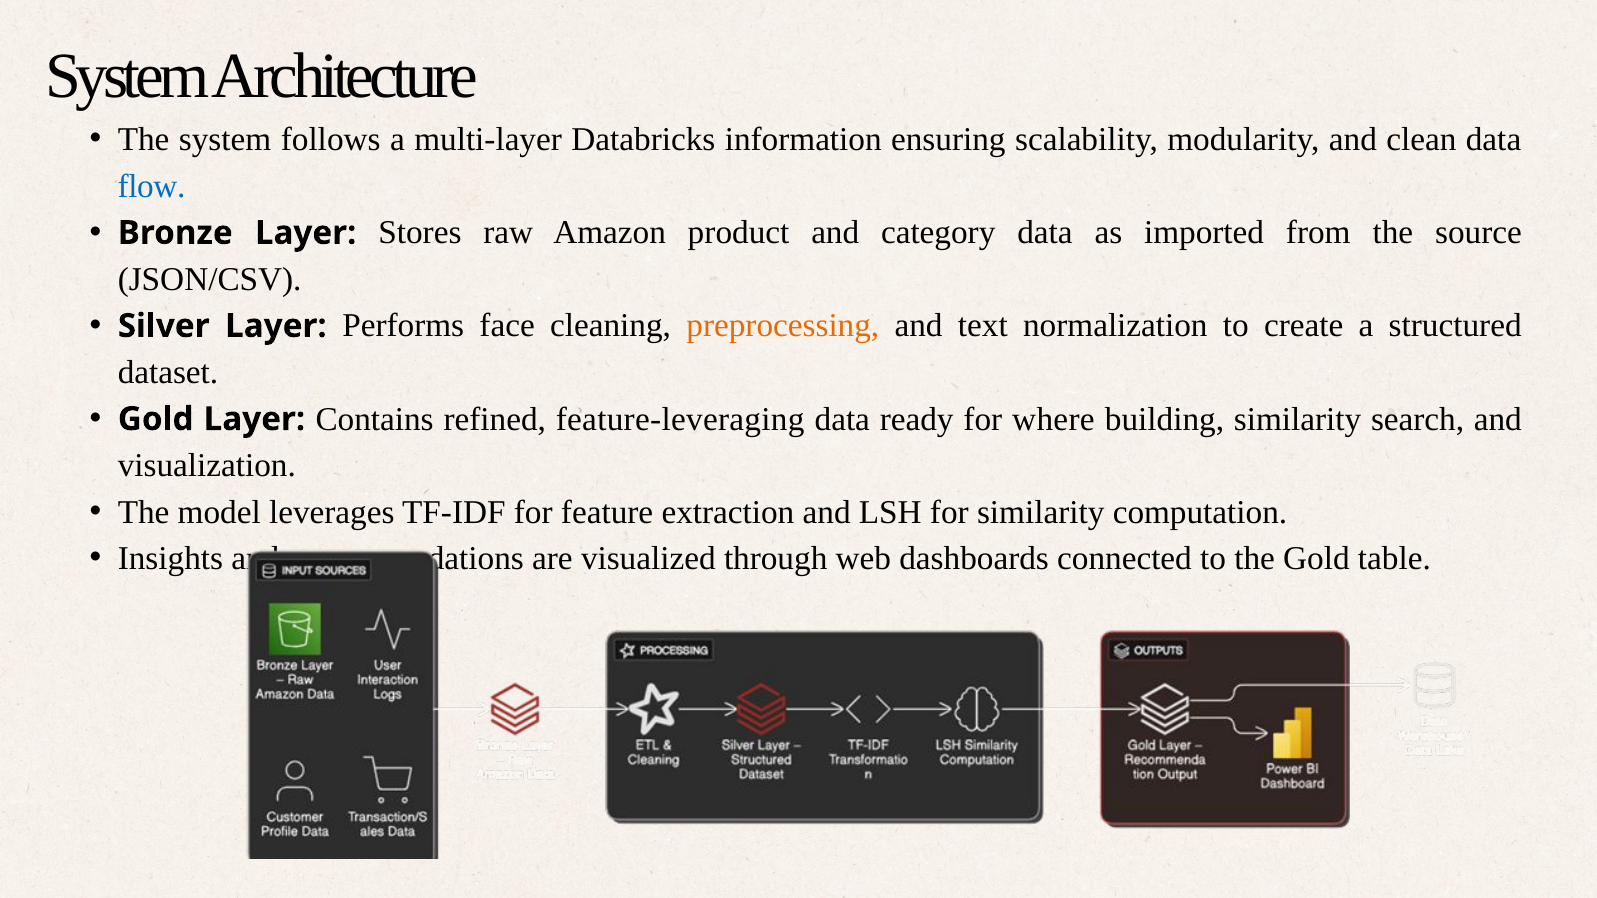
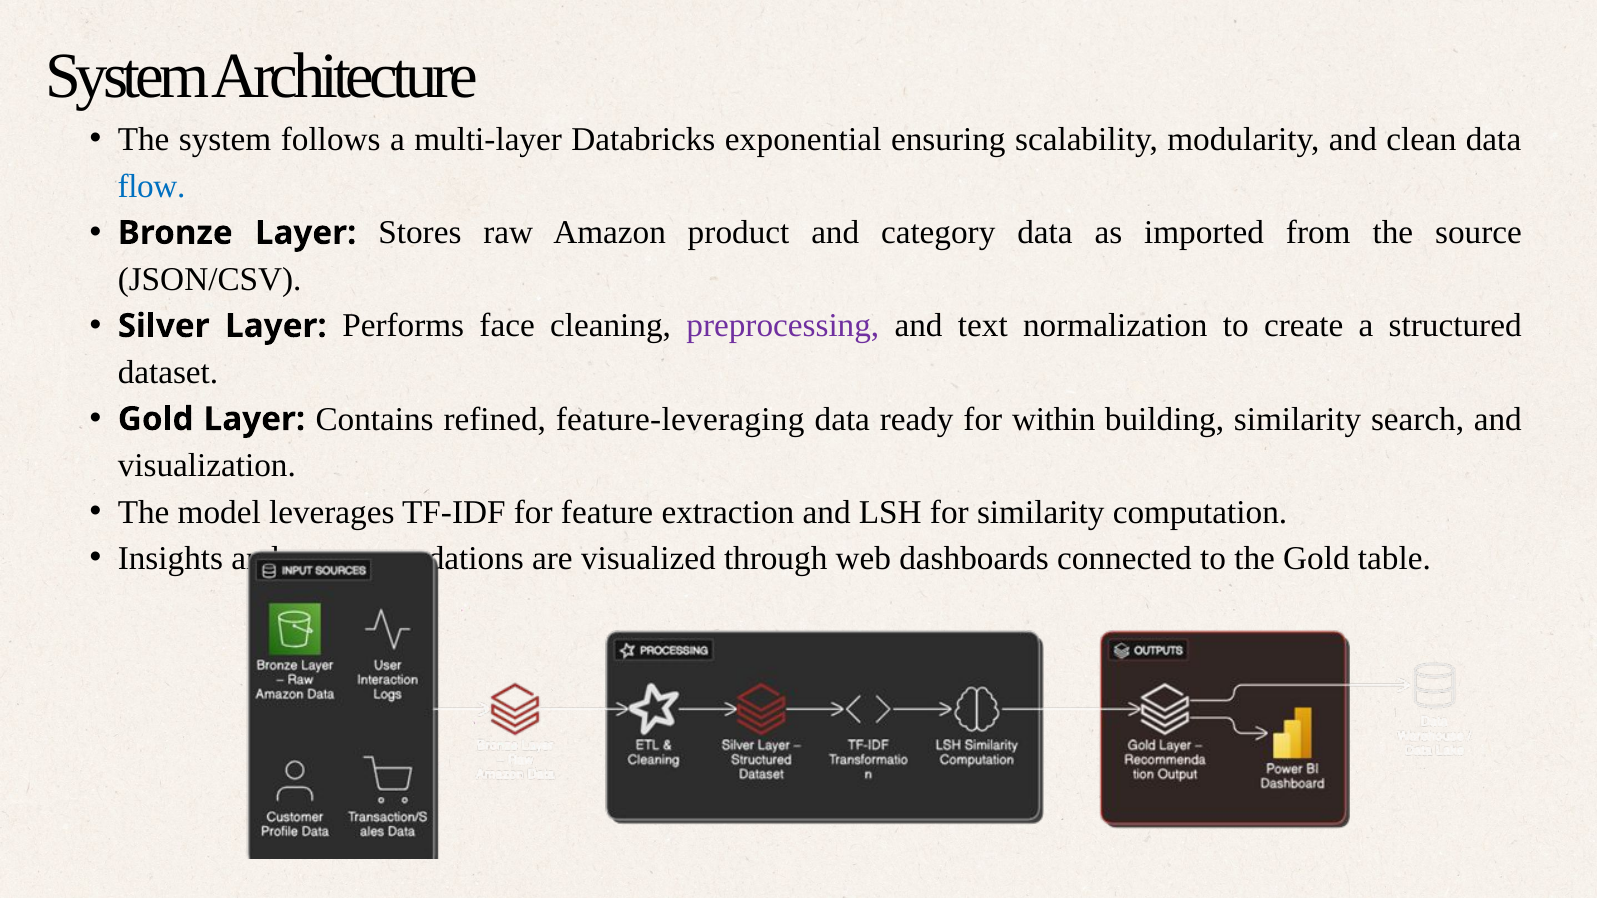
information: information -> exponential
preprocessing colour: orange -> purple
where: where -> within
